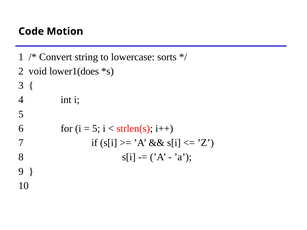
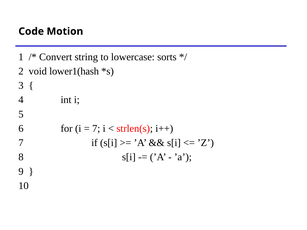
lower1(does: lower1(does -> lower1(hash
5 at (96, 129): 5 -> 7
